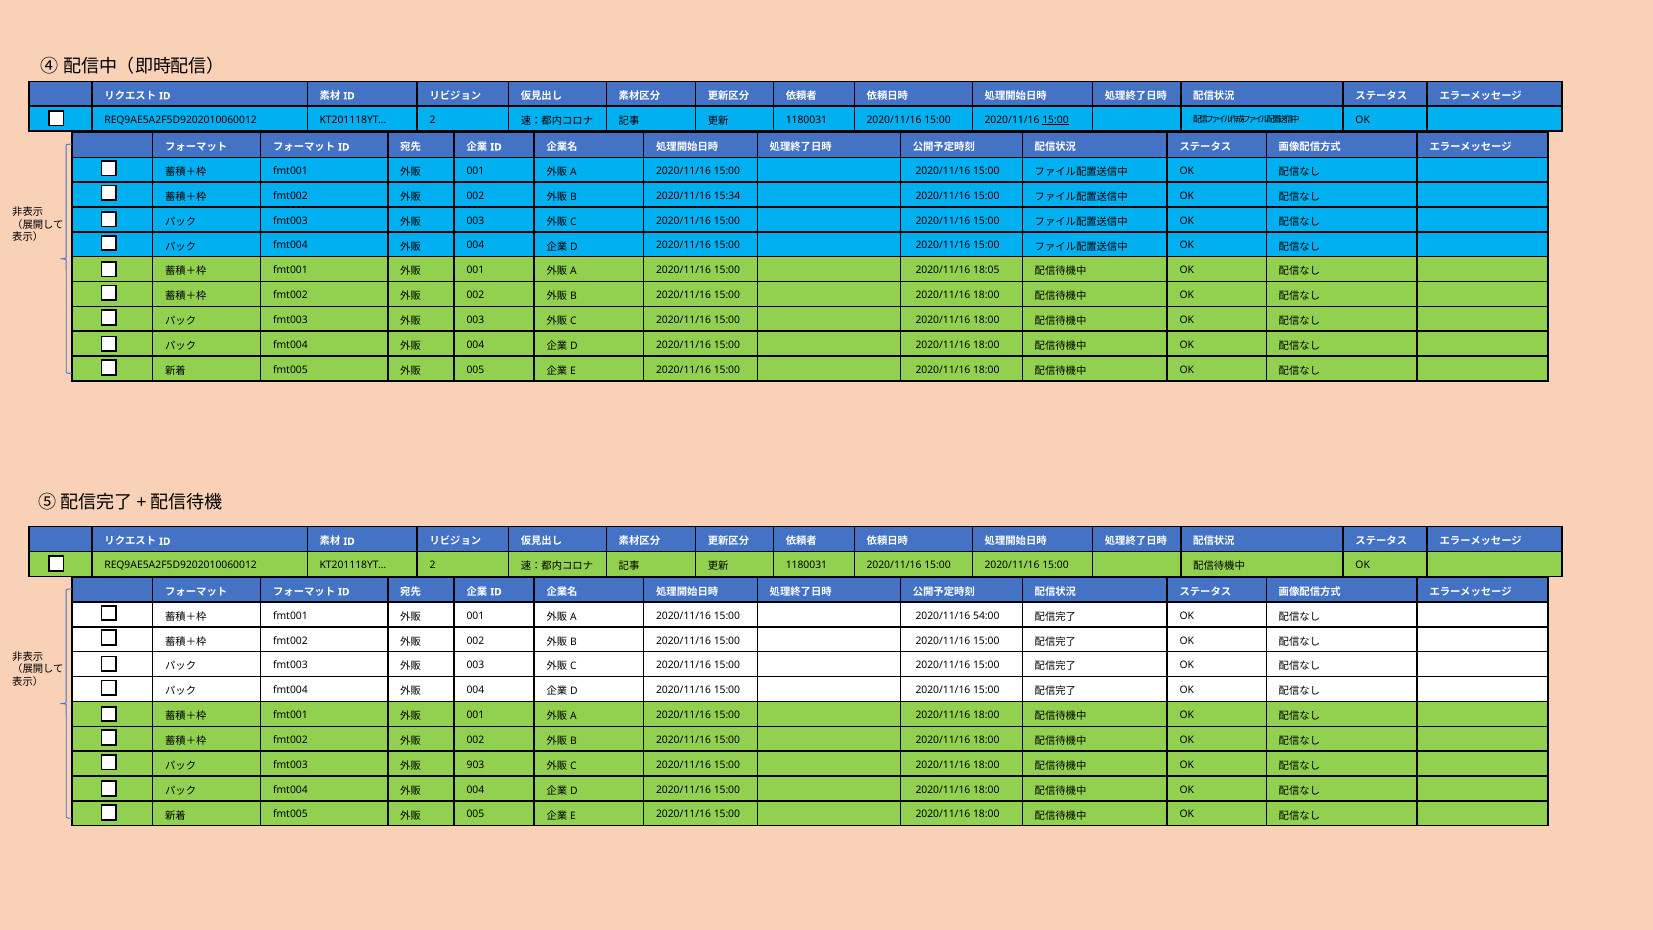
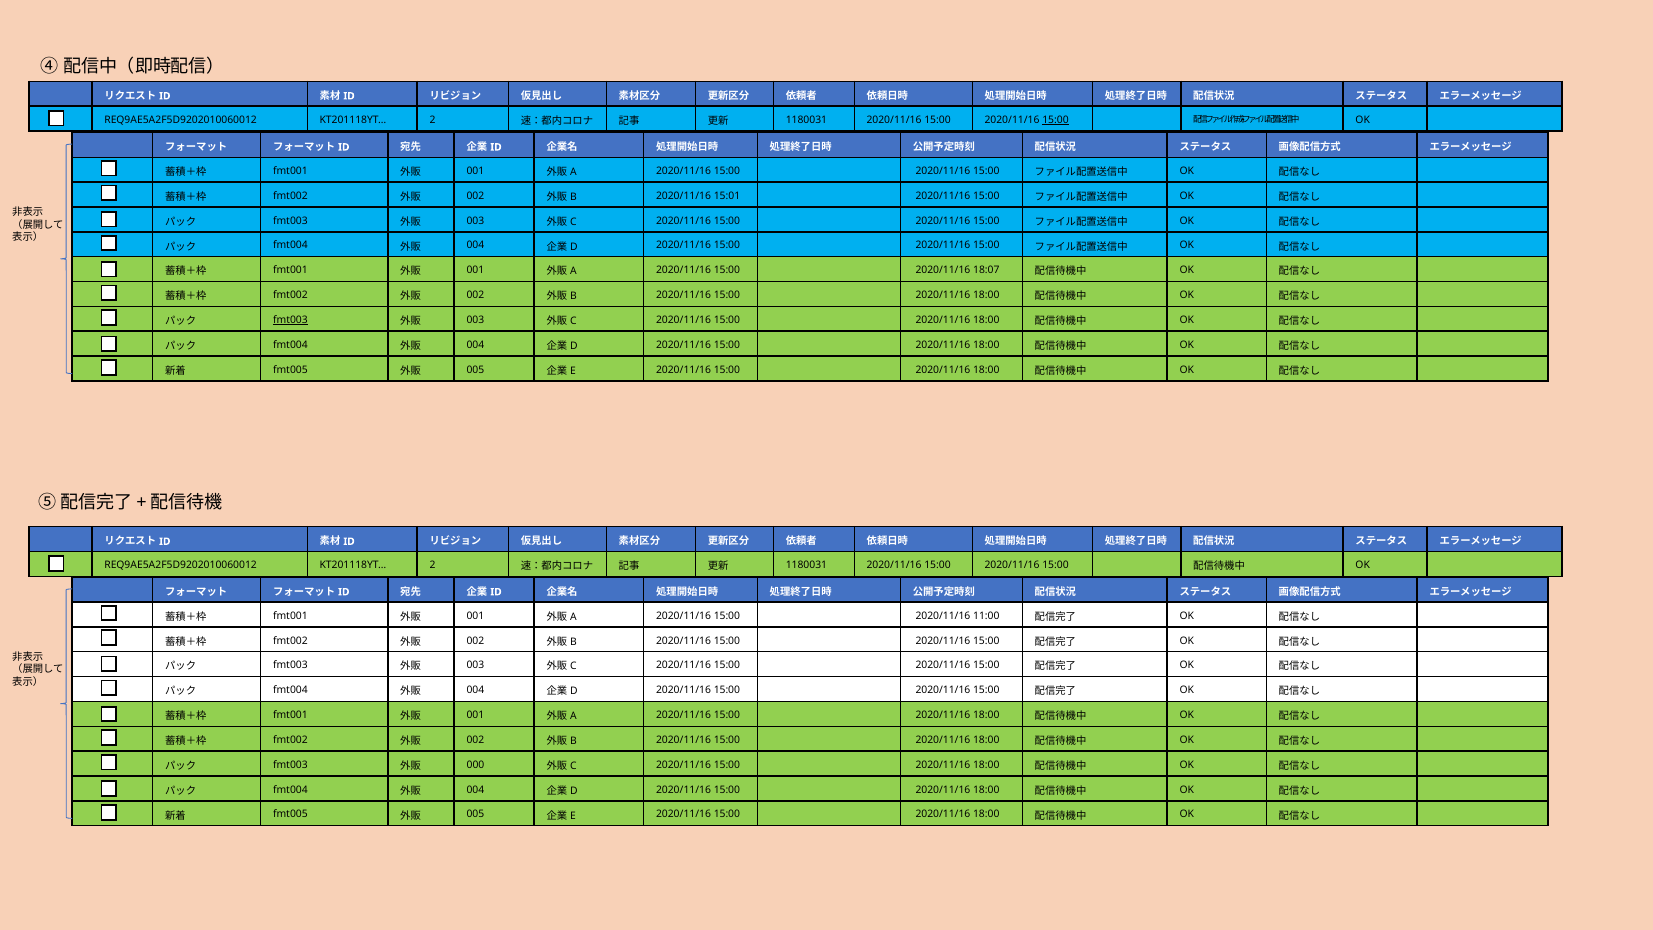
15:34: 15:34 -> 15:01
18:05: 18:05 -> 18:07
fmt003 at (290, 320) underline: none -> present
54:00: 54:00 -> 11:00
903: 903 -> 000
